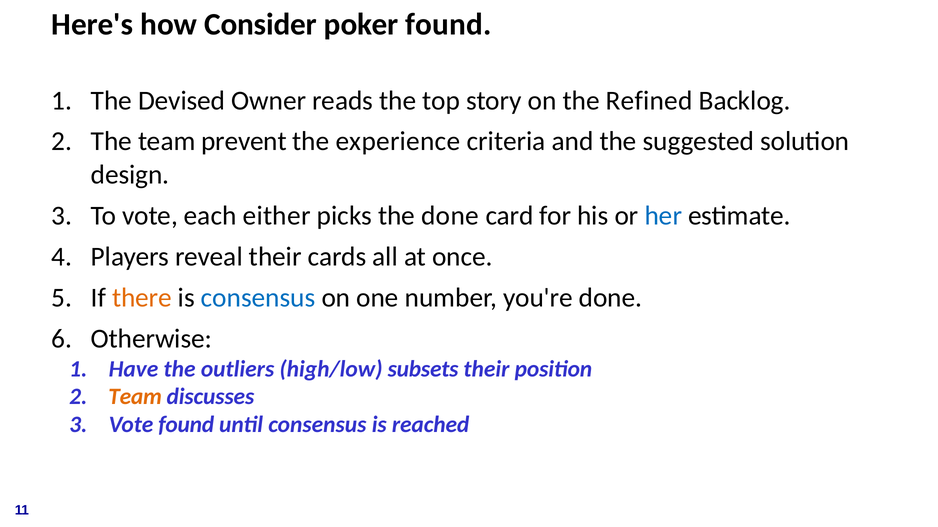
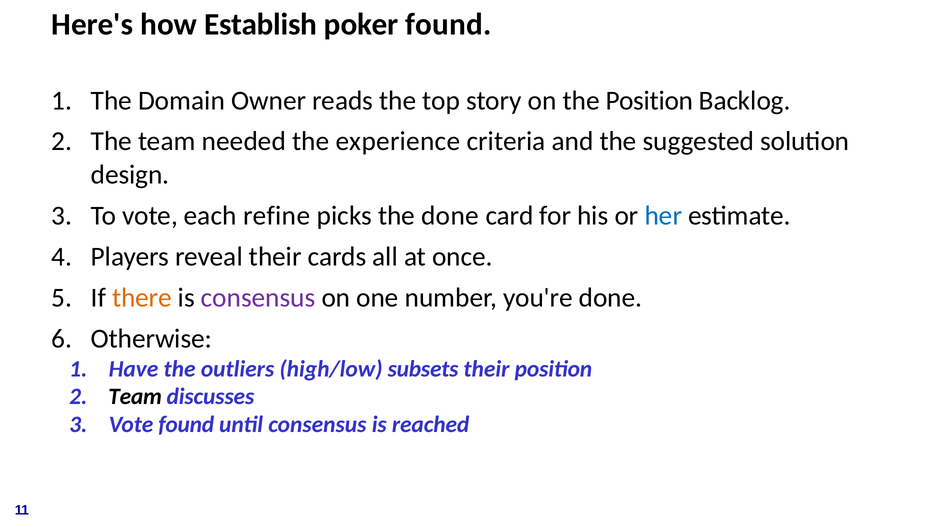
Consider: Consider -> Establish
Devised: Devised -> Domain
the Refined: Refined -> Position
prevent: prevent -> needed
either: either -> refine
consensus at (258, 298) colour: blue -> purple
Team at (135, 397) colour: orange -> black
